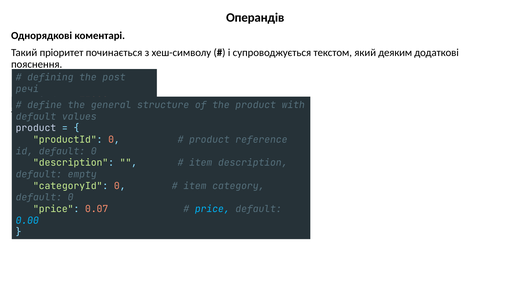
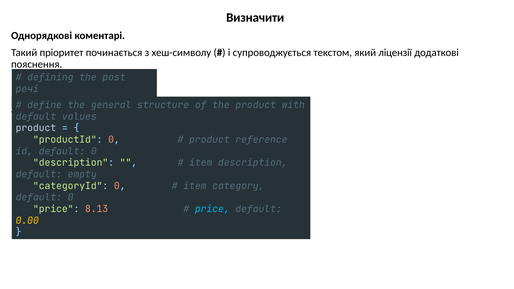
Операндів: Операндів -> Визначити
деяким: деяким -> ліцензії
0.07: 0.07 -> 8.13
0.00 colour: light blue -> yellow
